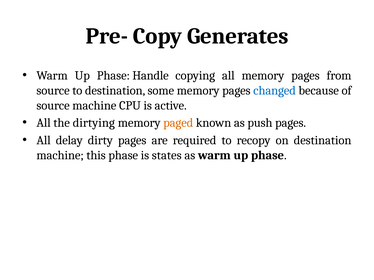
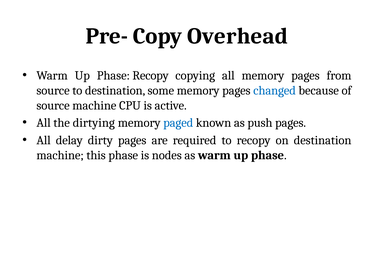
Generates: Generates -> Overhead
Phase Handle: Handle -> Recopy
paged colour: orange -> blue
states: states -> nodes
